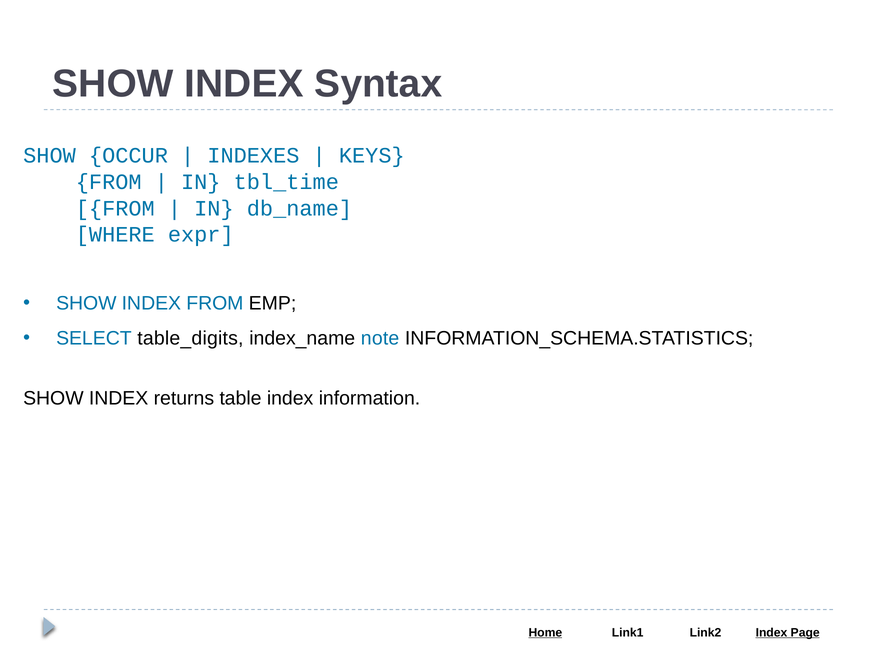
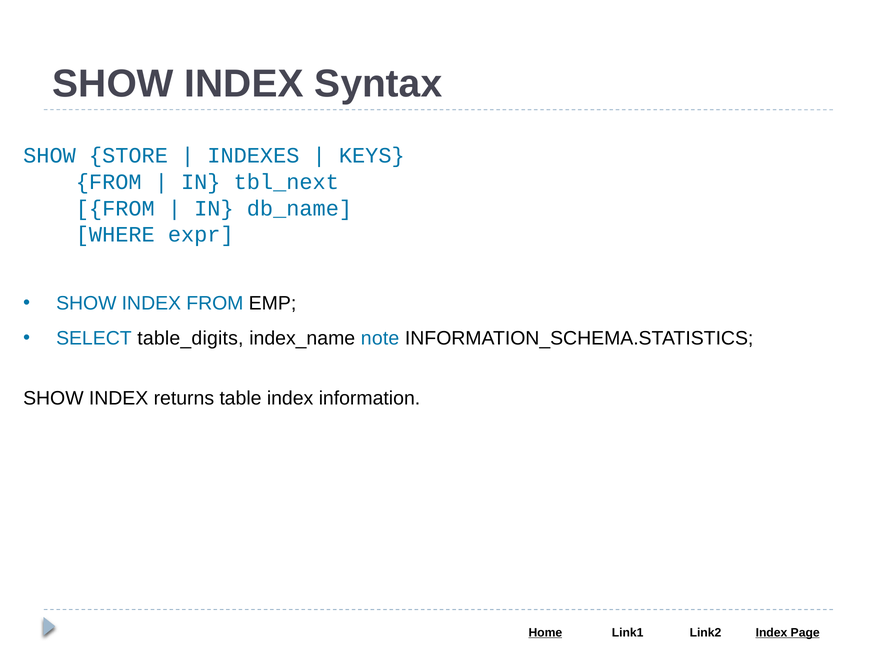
OCCUR: OCCUR -> STORE
tbl_time: tbl_time -> tbl_next
